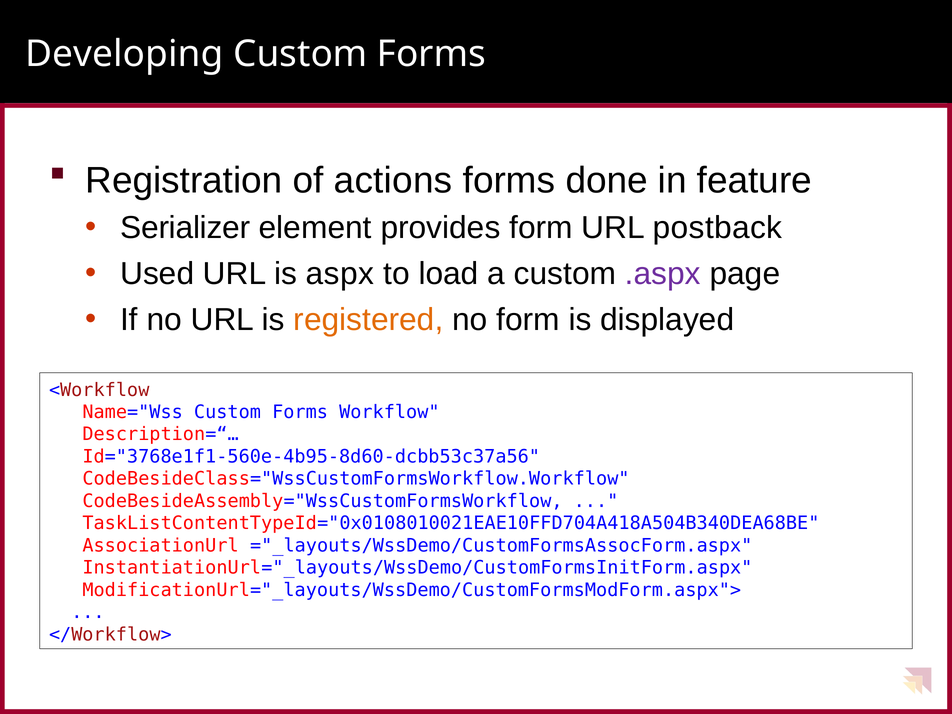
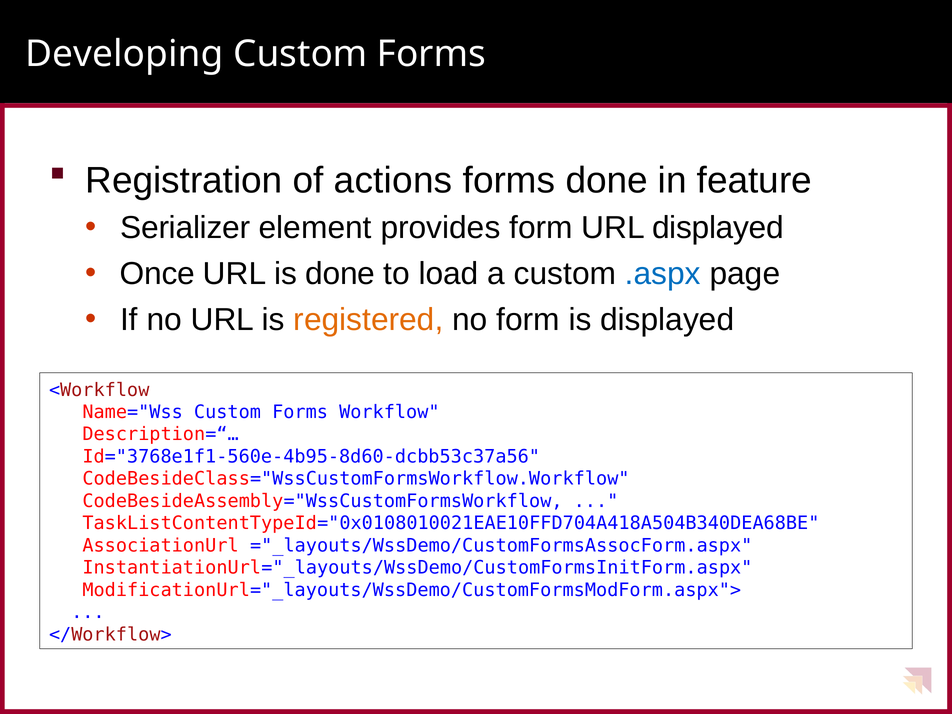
URL postback: postback -> displayed
Used: Used -> Once
is aspx: aspx -> done
.aspx colour: purple -> blue
